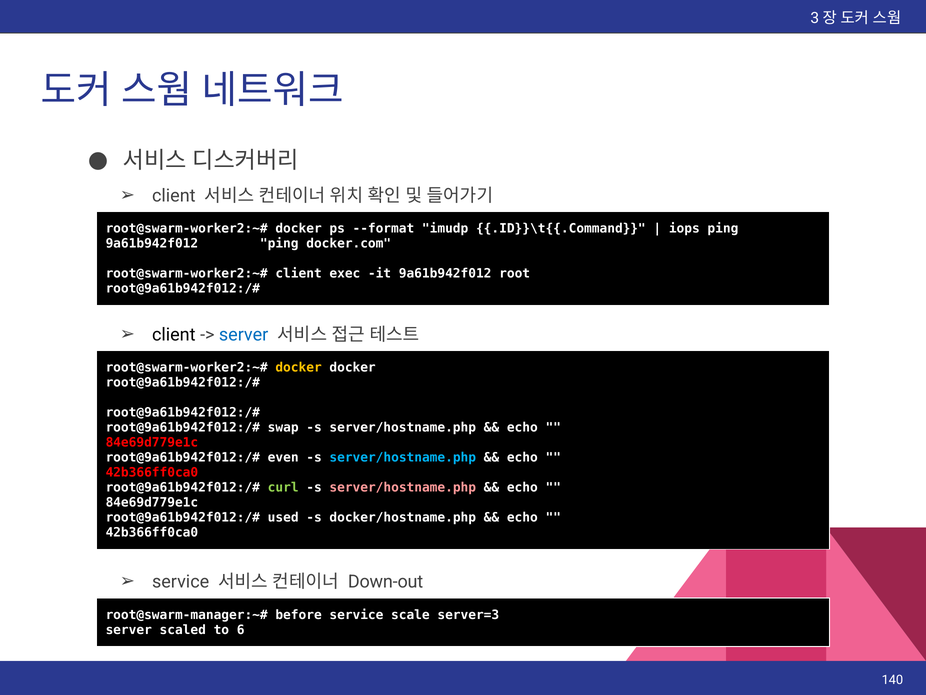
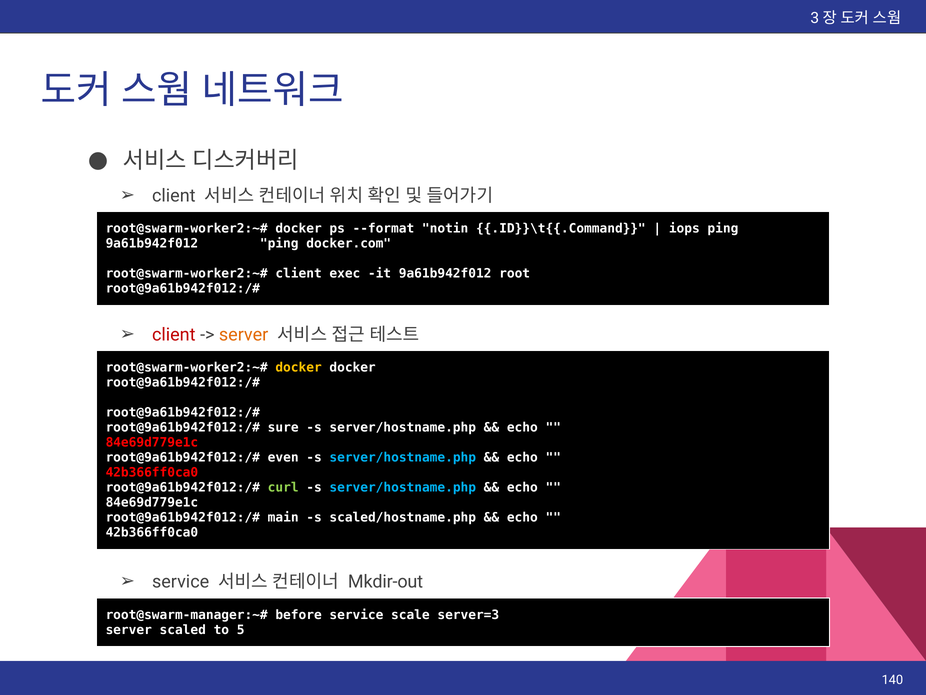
imudp: imudp -> notin
client at (174, 335) colour: black -> red
server at (244, 335) colour: blue -> orange
swap: swap -> sure
server/hostname.php at (403, 487) colour: pink -> light blue
used: used -> main
docker/hostname.php: docker/hostname.php -> scaled/hostname.php
Down-out: Down-out -> Mkdir-out
6: 6 -> 5
